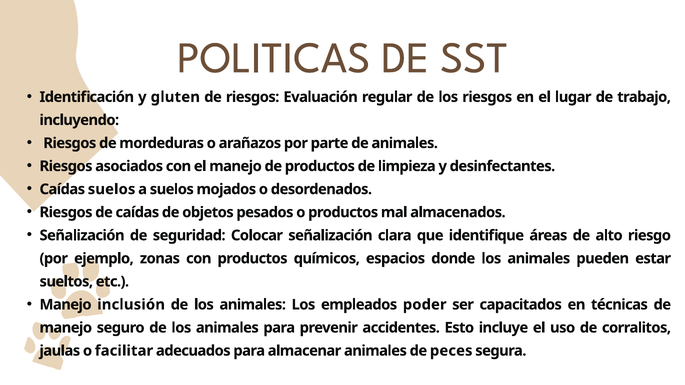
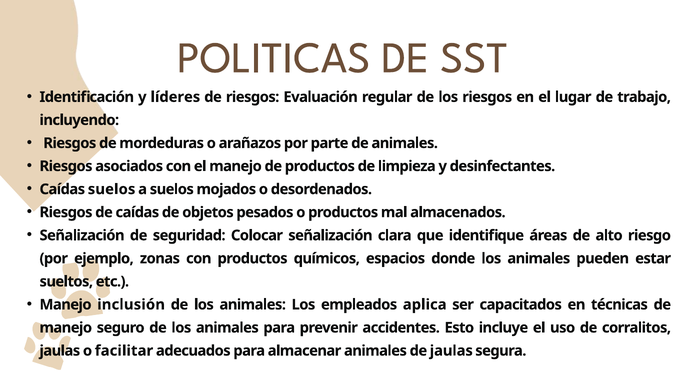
gluten: gluten -> líderes
poder: poder -> aplica
de peces: peces -> jaulas
